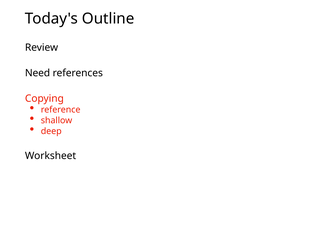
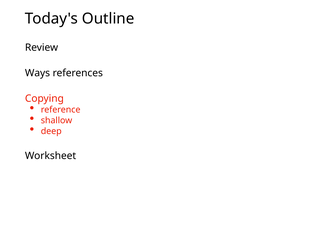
Need: Need -> Ways
